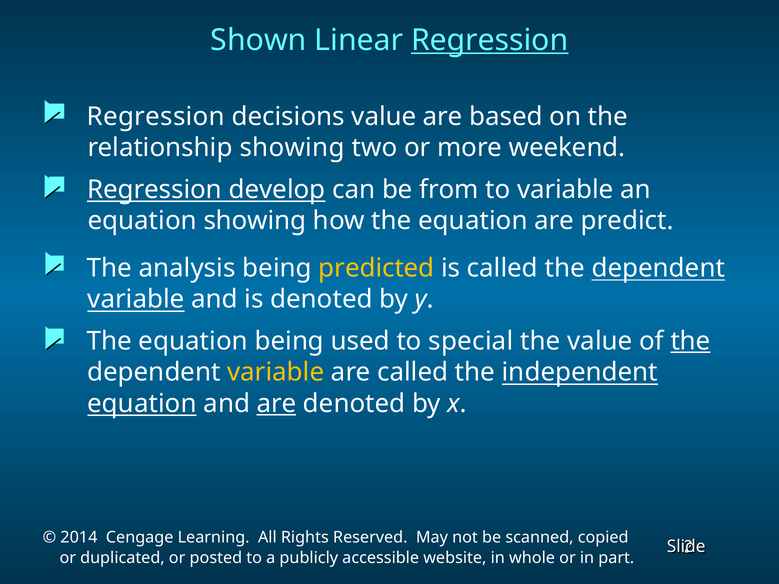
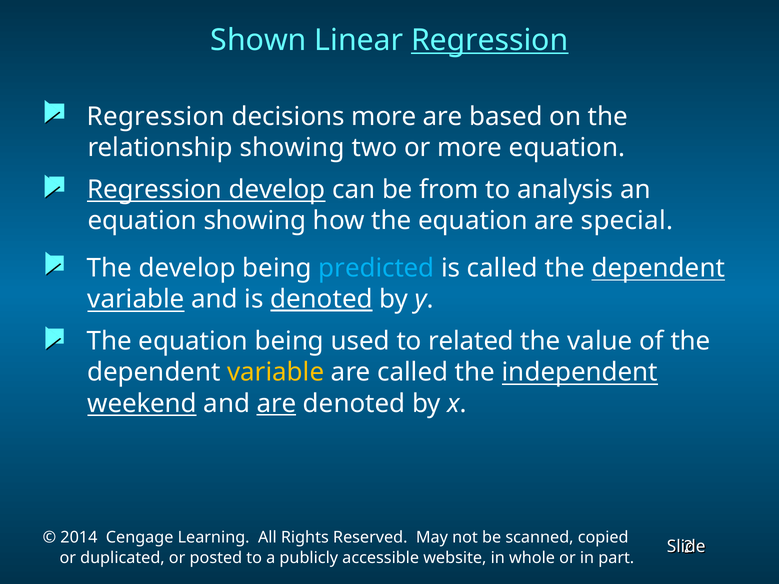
decisions value: value -> more
more weekend: weekend -> equation
to variable: variable -> analysis
predict: predict -> special
The analysis: analysis -> develop
predicted colour: yellow -> light blue
denoted at (321, 299) underline: none -> present
special: special -> related
the at (691, 341) underline: present -> none
equation at (142, 404): equation -> weekend
